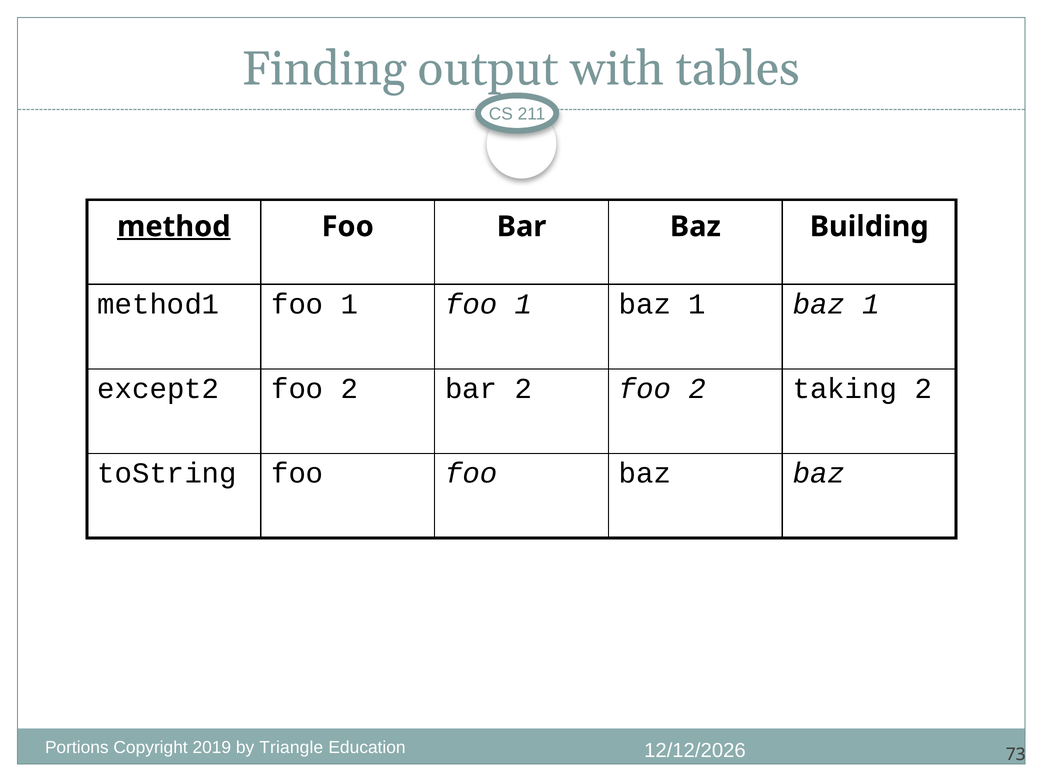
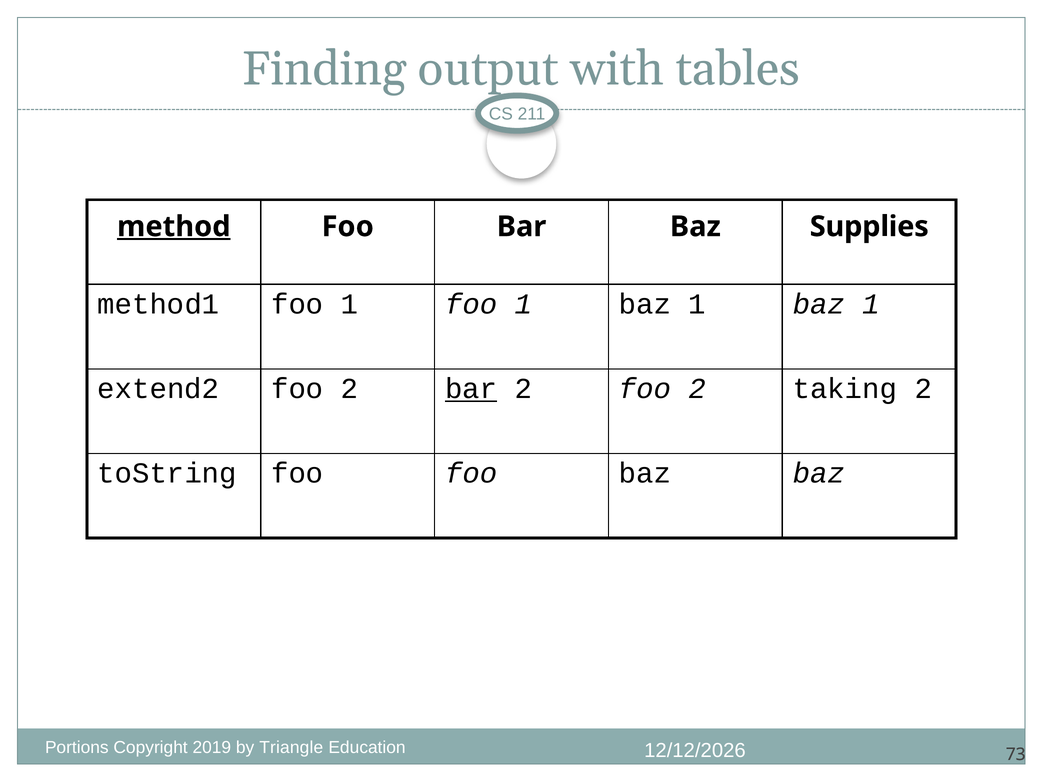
Building: Building -> Supplies
except2: except2 -> extend2
bar at (471, 389) underline: none -> present
